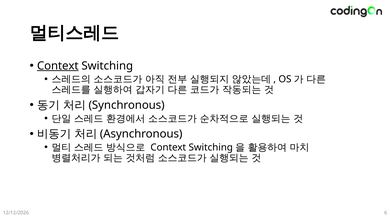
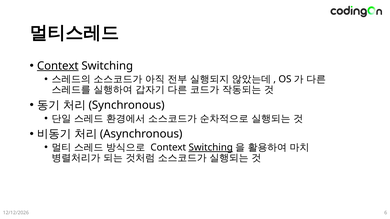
Switching at (211, 148) underline: none -> present
